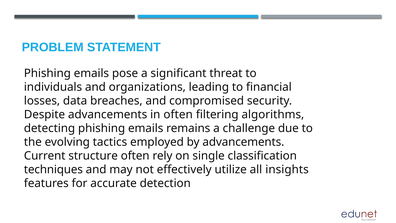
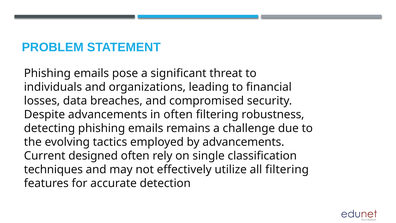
algorithms: algorithms -> robustness
structure: structure -> designed
all insights: insights -> filtering
